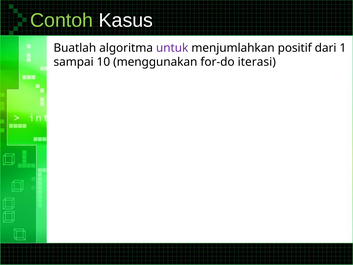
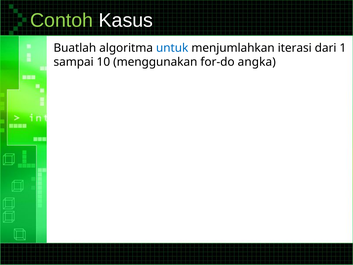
untuk colour: purple -> blue
positif: positif -> iterasi
iterasi: iterasi -> angka
